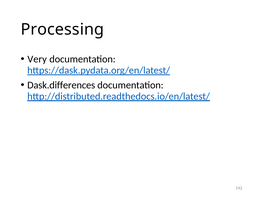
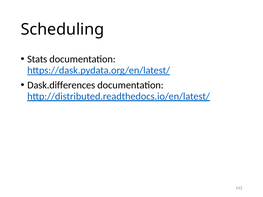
Processing: Processing -> Scheduling
Very: Very -> Stats
